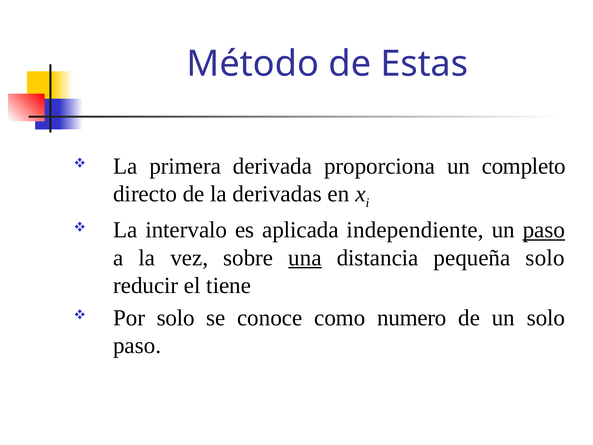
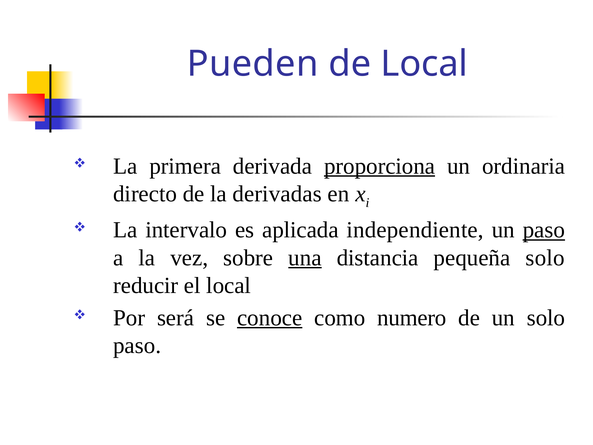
Método: Método -> Pueden
de Estas: Estas -> Local
proporciona underline: none -> present
completo: completo -> ordinaria
el tiene: tiene -> local
Por solo: solo -> será
conoce underline: none -> present
